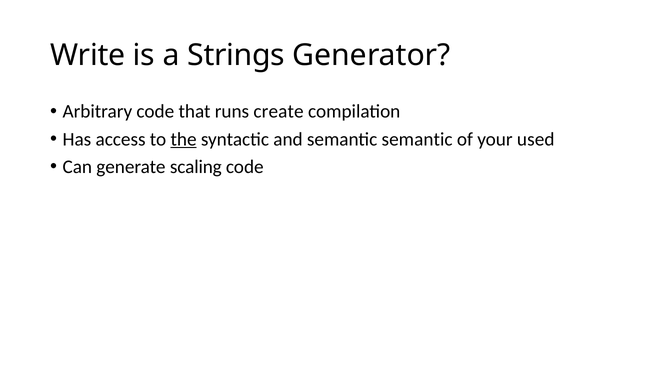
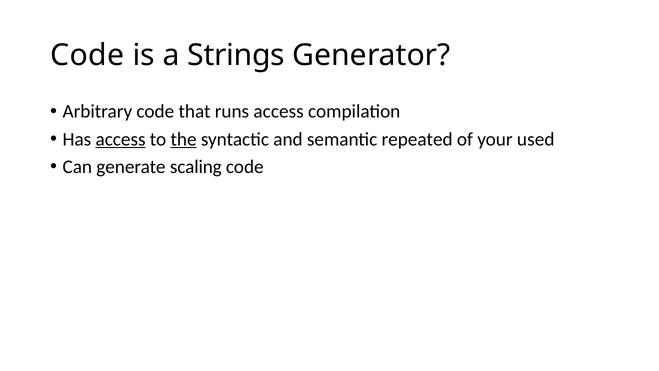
Write at (88, 55): Write -> Code
runs create: create -> access
access at (121, 139) underline: none -> present
semantic semantic: semantic -> repeated
